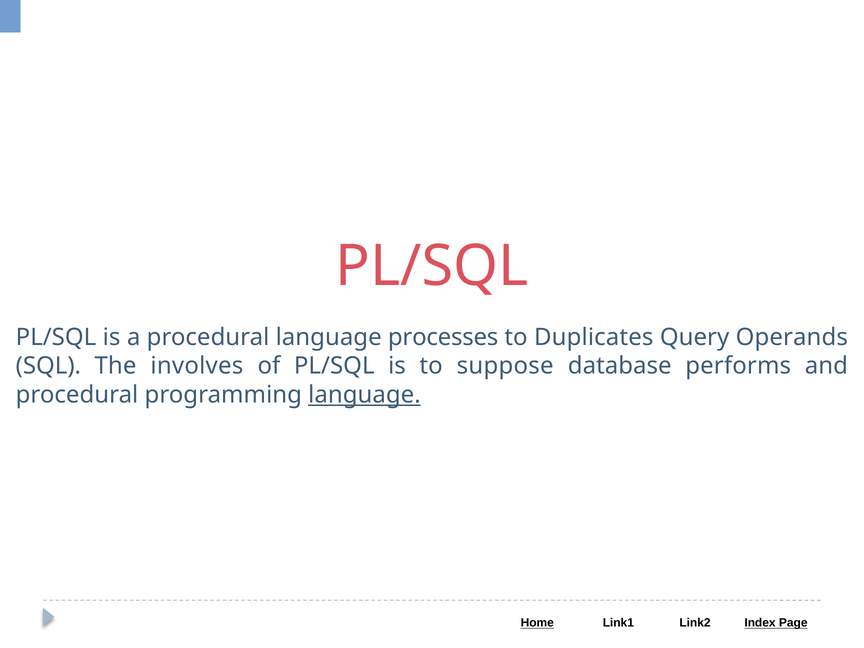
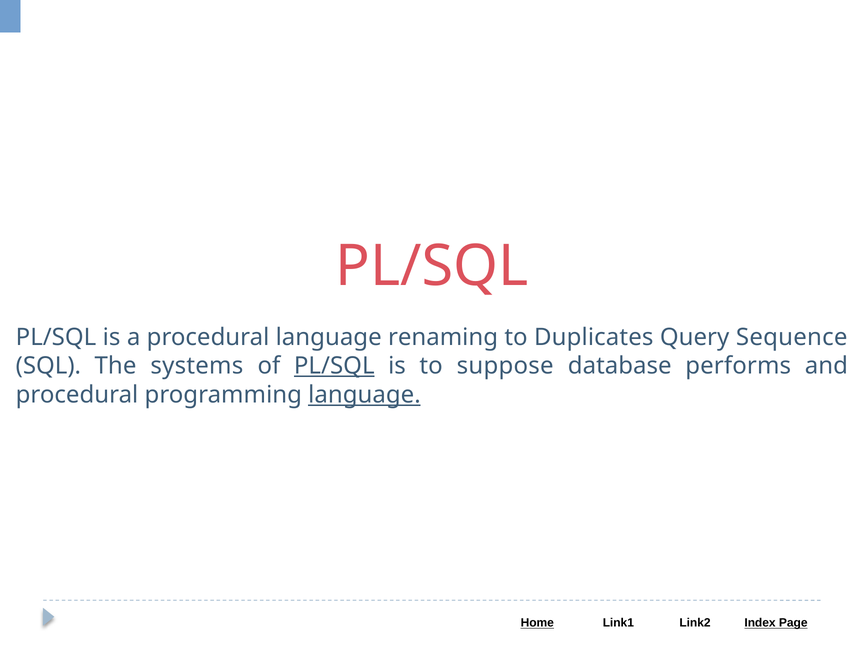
processes: processes -> renaming
Operands: Operands -> Sequence
involves: involves -> systems
PL/SQL at (334, 366) underline: none -> present
